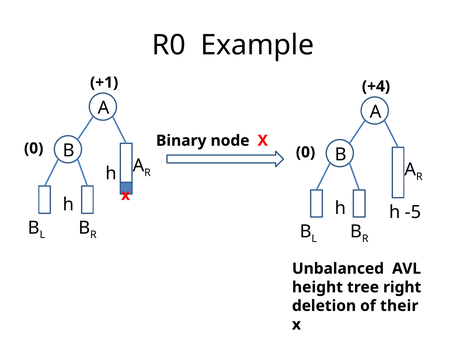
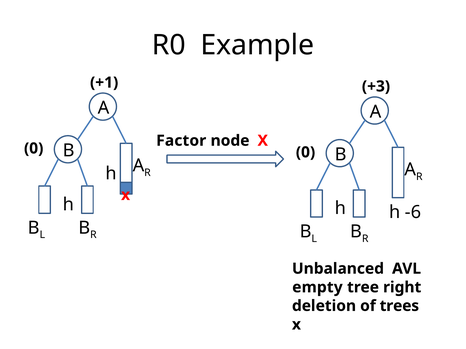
+4: +4 -> +3
Binary: Binary -> Factor
-5: -5 -> -6
height: height -> empty
their: their -> trees
